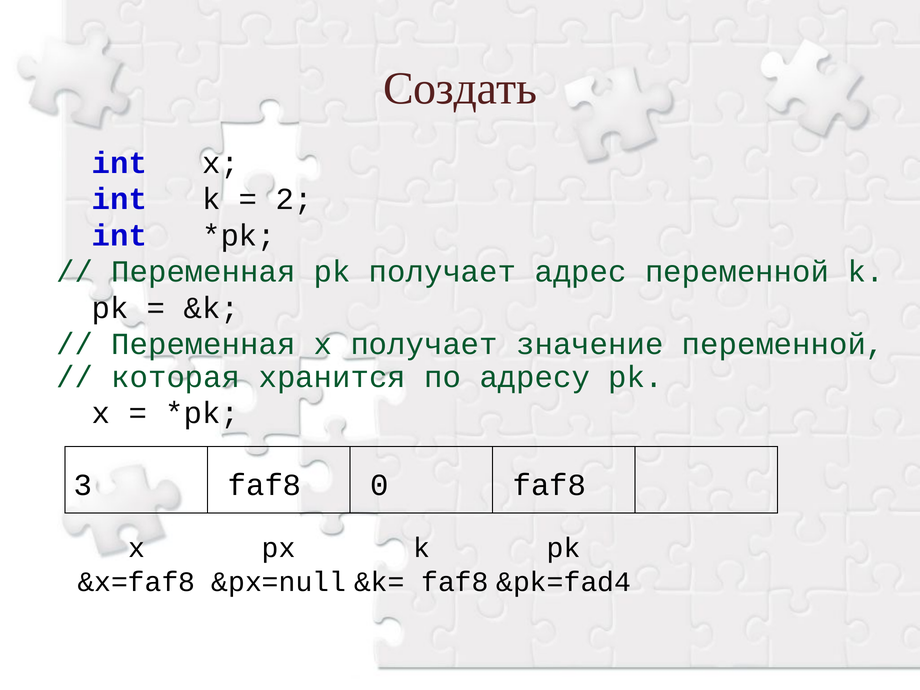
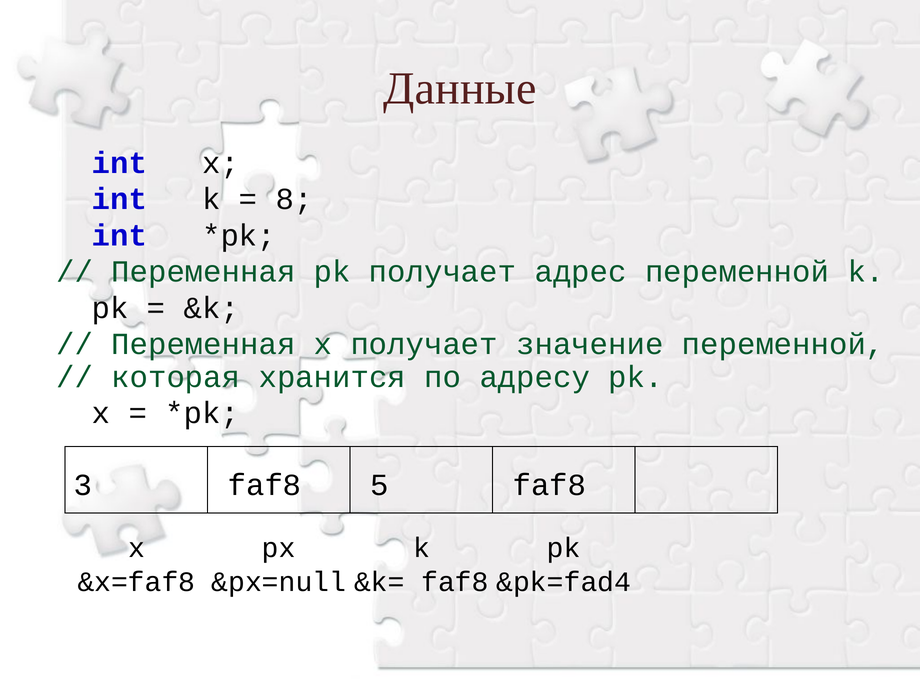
Создать: Создать -> Данные
2: 2 -> 8
0: 0 -> 5
